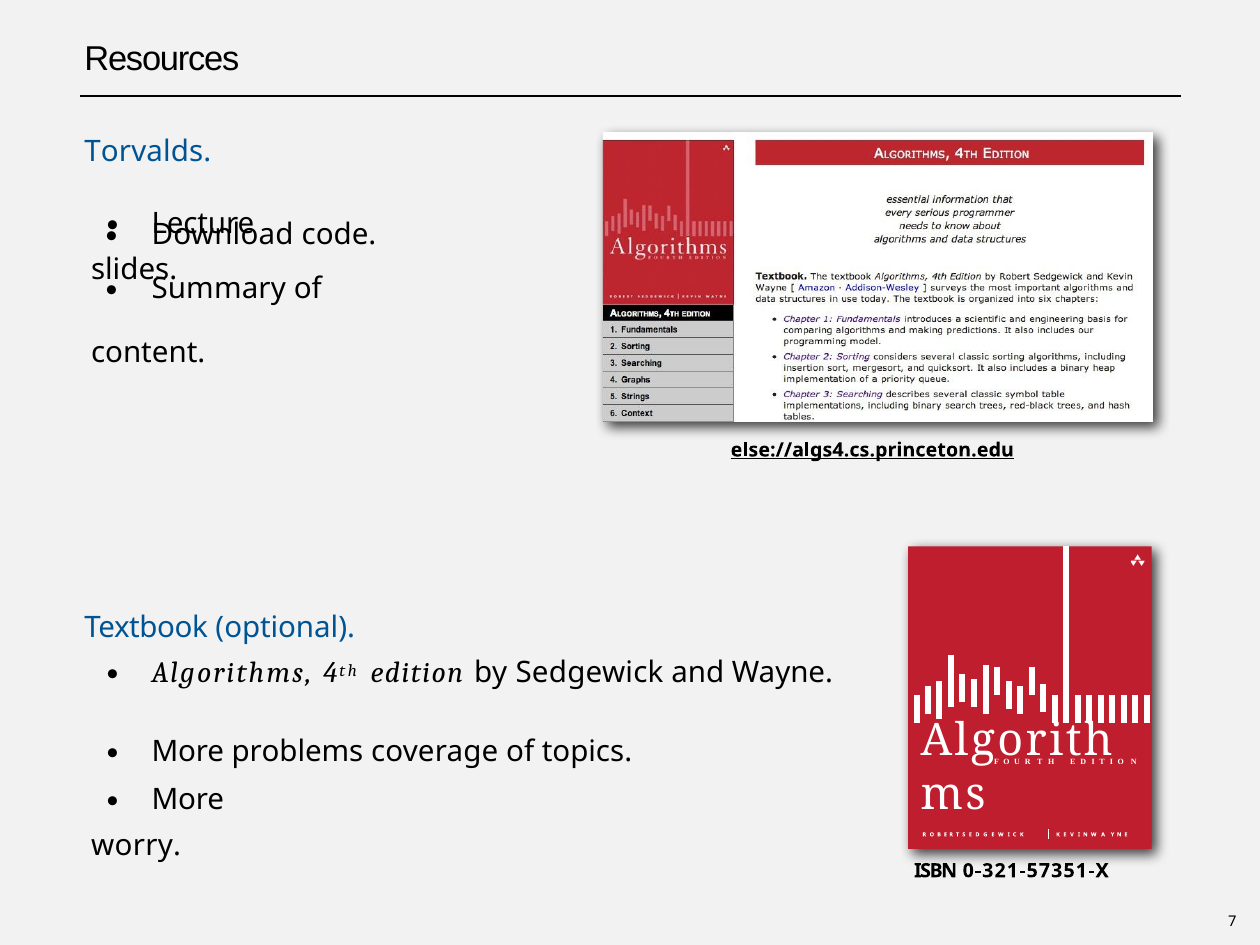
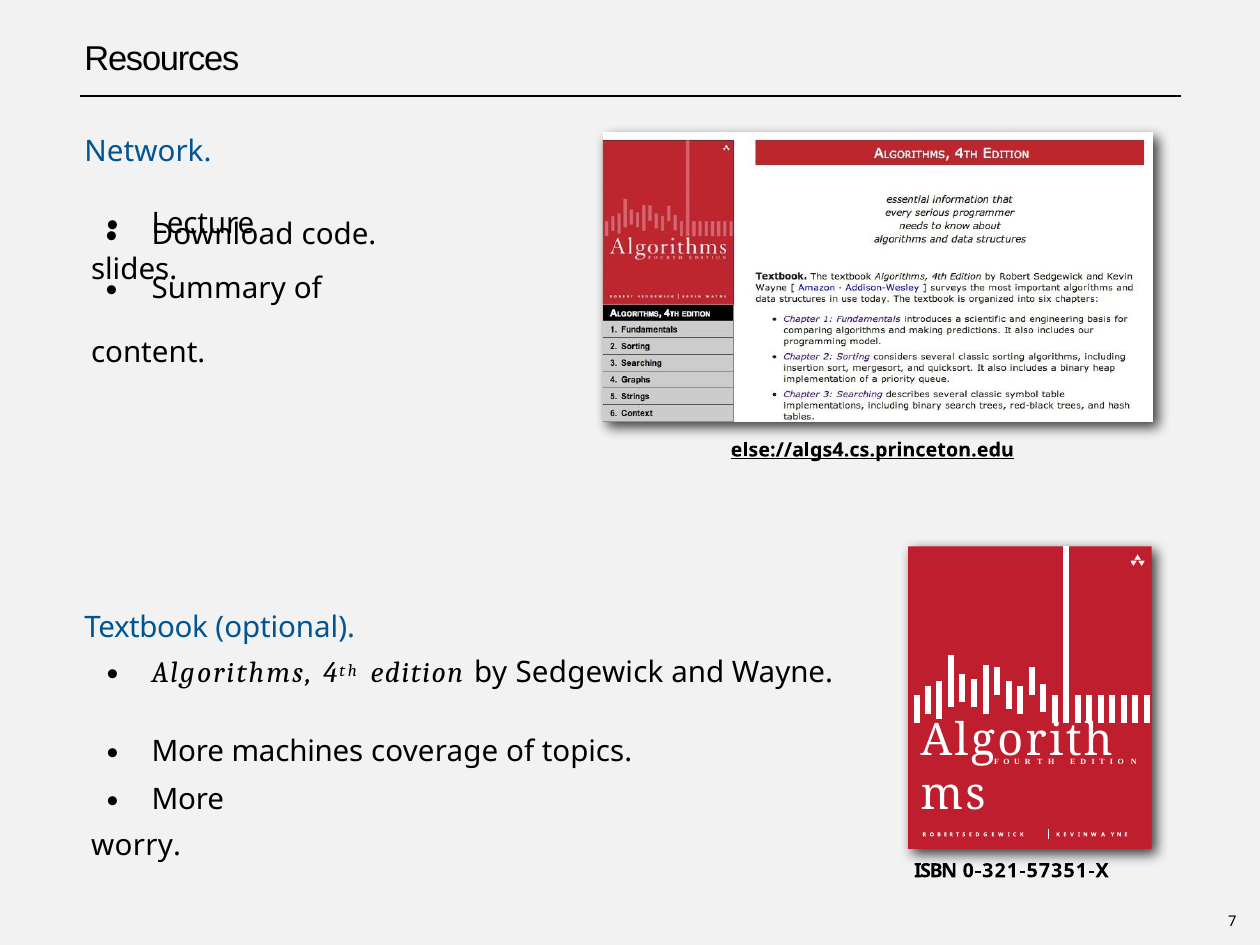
Torvalds: Torvalds -> Network
problems: problems -> machines
